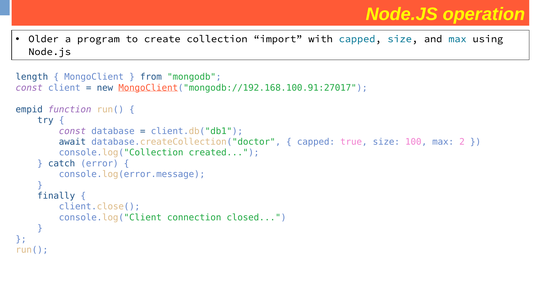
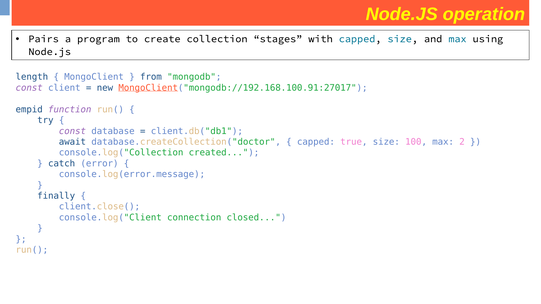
Older: Older -> Pairs
import: import -> stages
